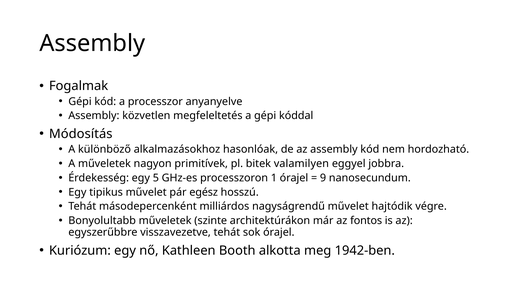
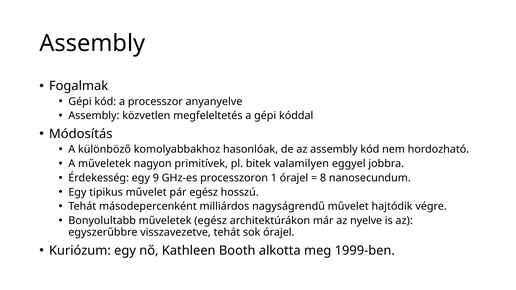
alkalmazásokhoz: alkalmazásokhoz -> komolyabbakhoz
5: 5 -> 9
9: 9 -> 8
műveletek szinte: szinte -> egész
fontos: fontos -> nyelve
1942-ben: 1942-ben -> 1999-ben
